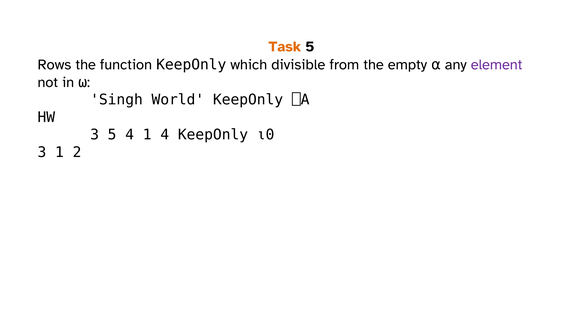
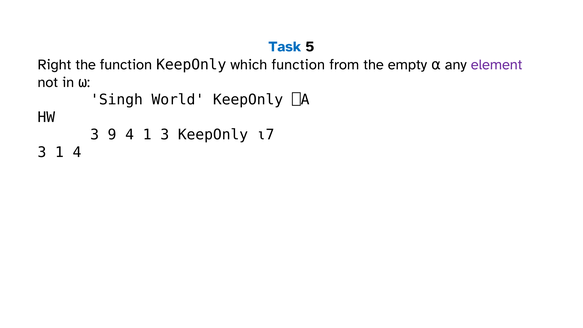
Task colour: orange -> blue
Rows: Rows -> Right
which divisible: divisible -> function
3 5: 5 -> 9
1 4: 4 -> 3
⍳0: ⍳0 -> ⍳7
1 2: 2 -> 4
